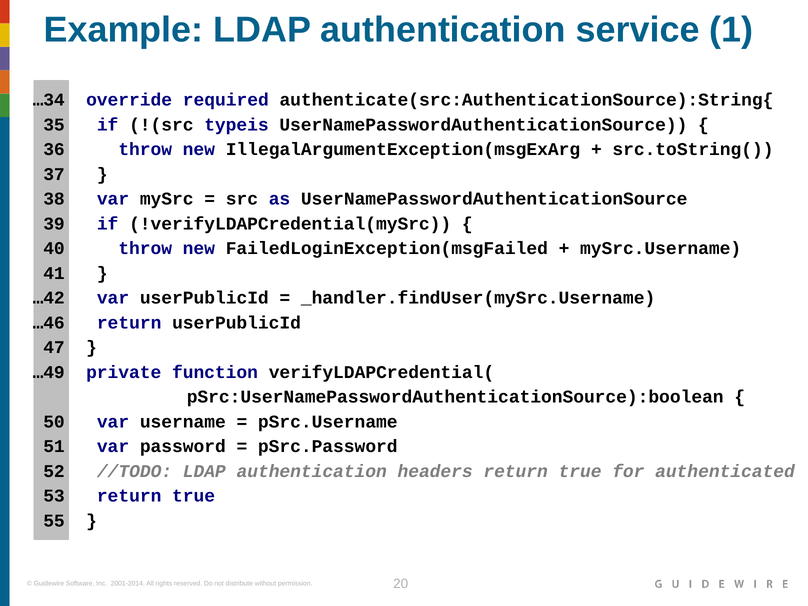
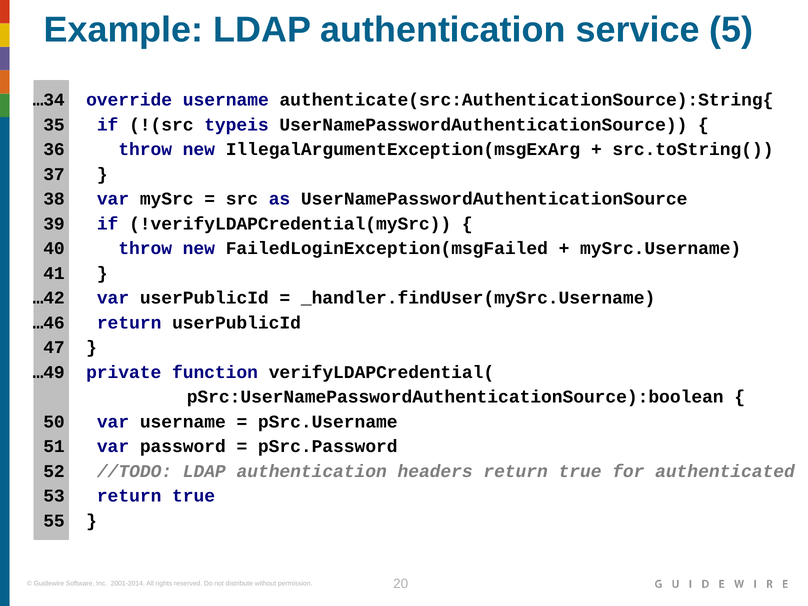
1: 1 -> 5
override required: required -> username
